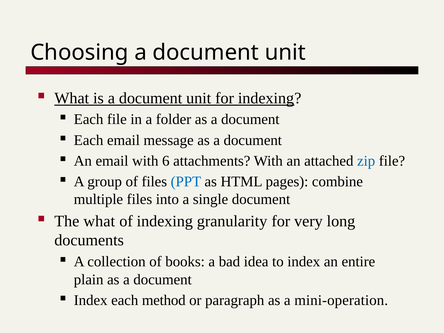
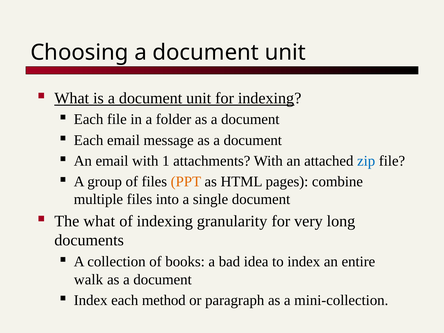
6: 6 -> 1
PPT colour: blue -> orange
plain: plain -> walk
mini-operation: mini-operation -> mini-collection
